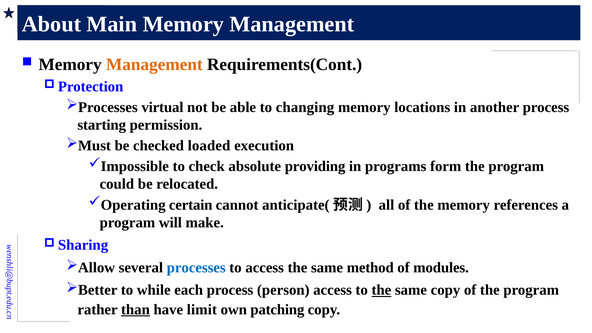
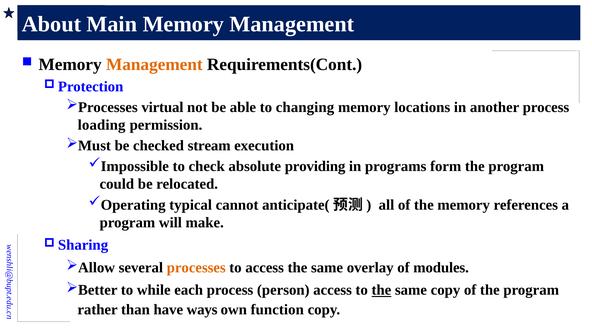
starting: starting -> loading
loaded: loaded -> stream
certain: certain -> typical
processes colour: blue -> orange
method: method -> overlay
than underline: present -> none
limit: limit -> ways
patching: patching -> function
